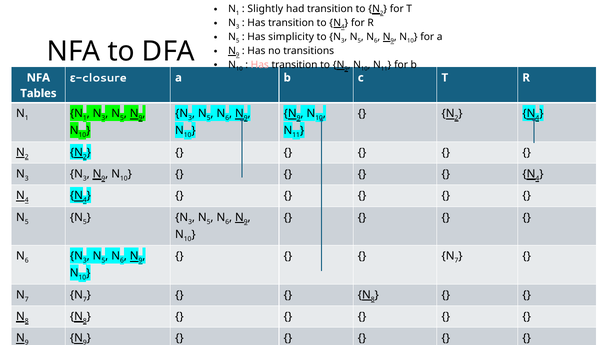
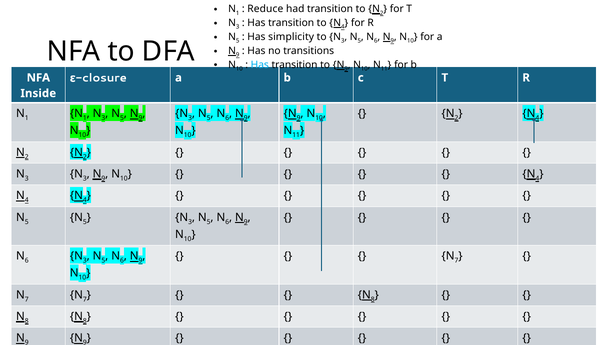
Slightly: Slightly -> Reduce
Has at (260, 65) colour: pink -> light blue
Tables: Tables -> Inside
